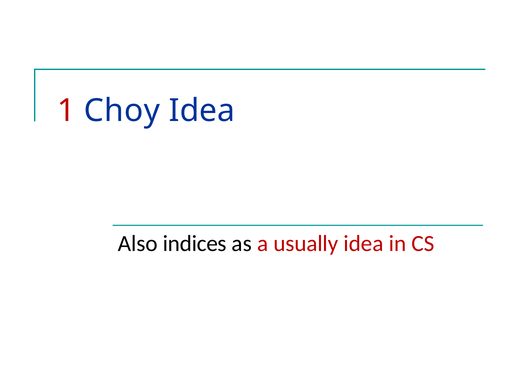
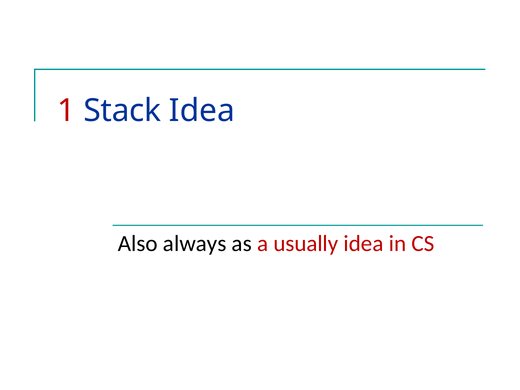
Choy: Choy -> Stack
indices: indices -> always
